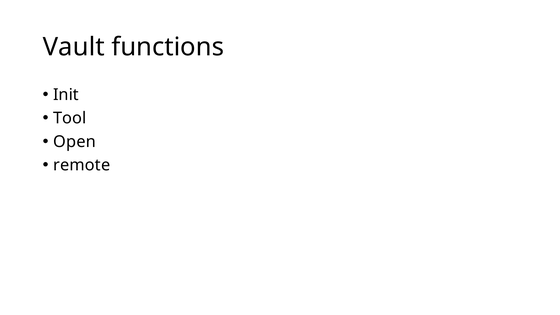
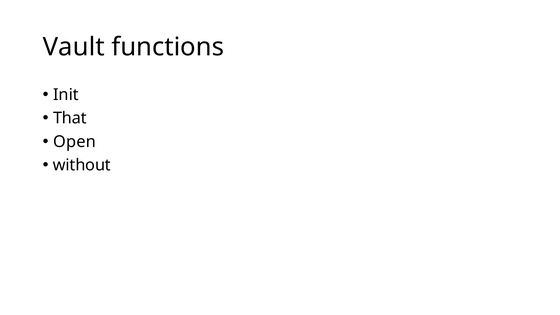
Tool: Tool -> That
remote: remote -> without
